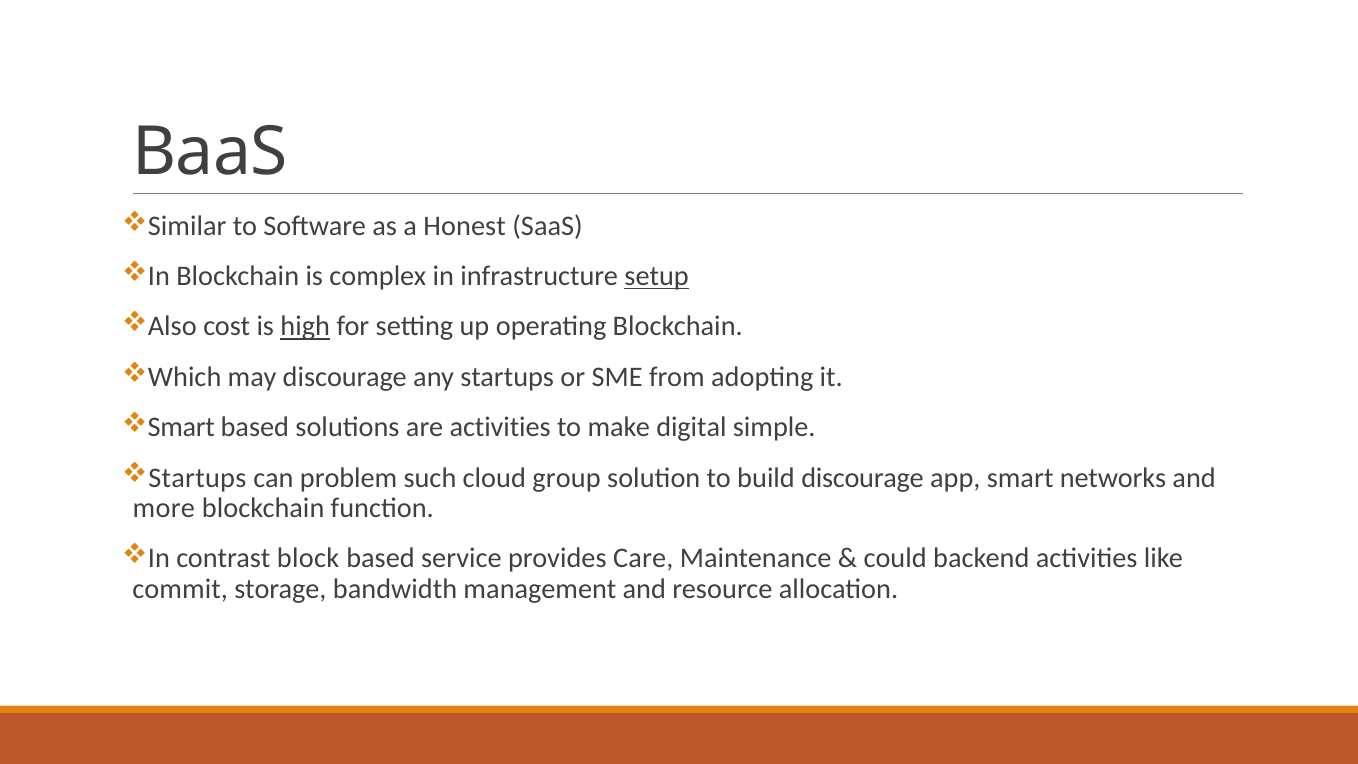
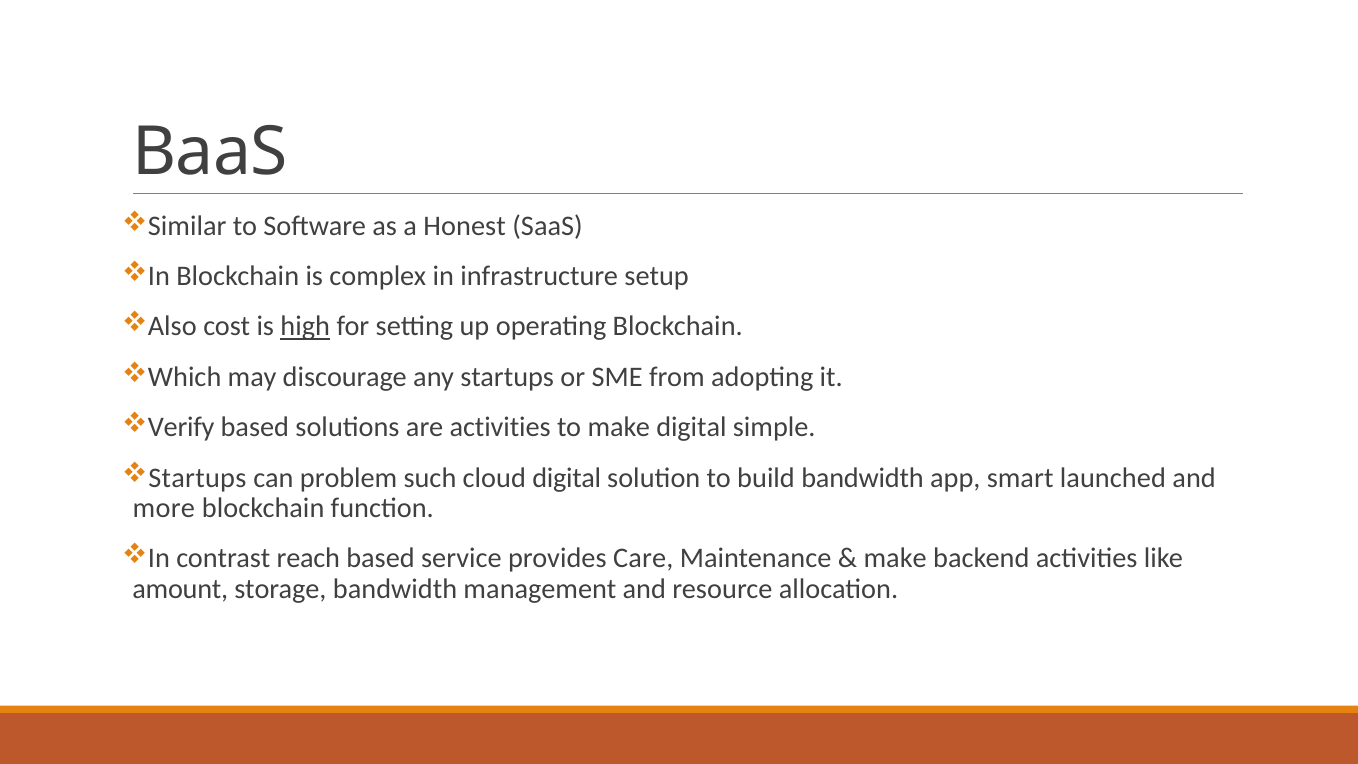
setup underline: present -> none
Smart at (181, 427): Smart -> Verify
cloud group: group -> digital
build discourage: discourage -> bandwidth
networks: networks -> launched
block: block -> reach
could at (895, 559): could -> make
commit: commit -> amount
